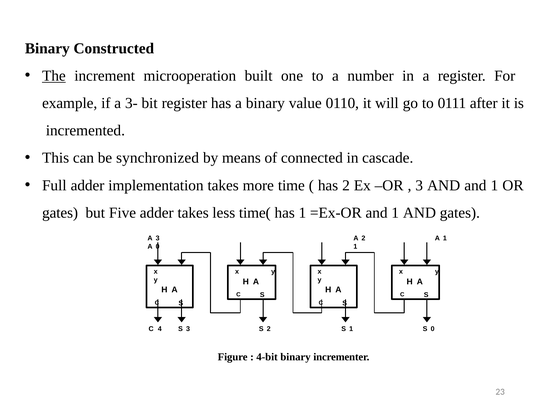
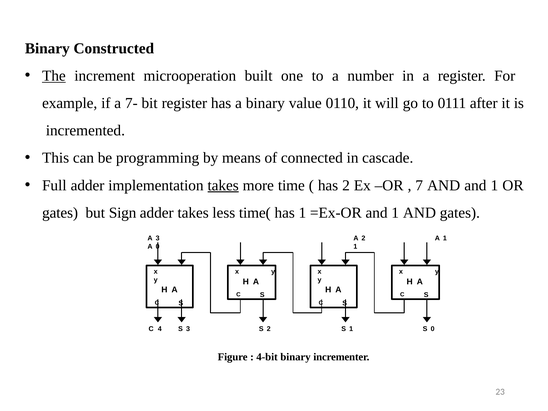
3-: 3- -> 7-
synchronized: synchronized -> programming
takes at (223, 185) underline: none -> present
3 at (419, 185): 3 -> 7
Five: Five -> Sign
